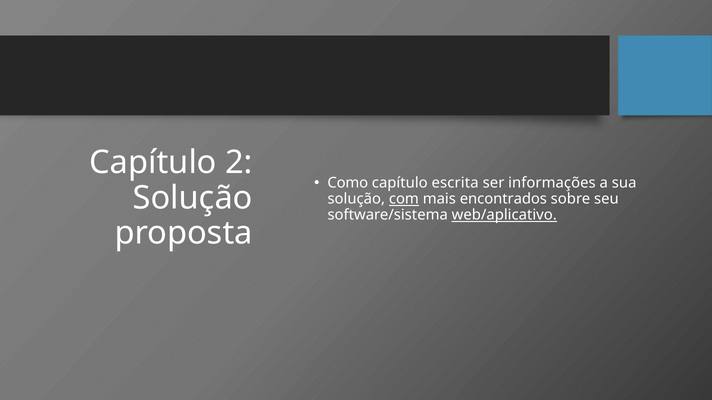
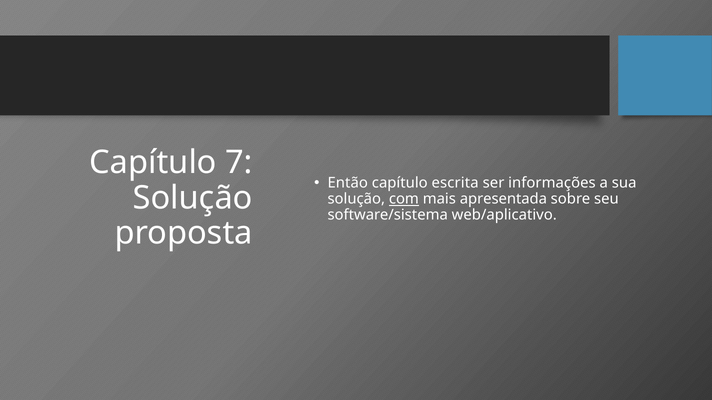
2: 2 -> 7
Como: Como -> Então
encontrados: encontrados -> apresentada
web/aplicativo underline: present -> none
